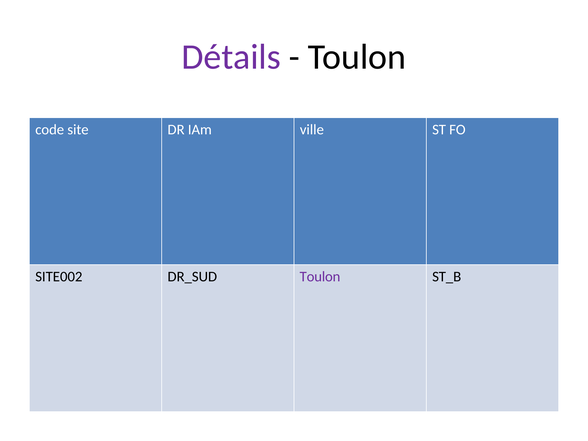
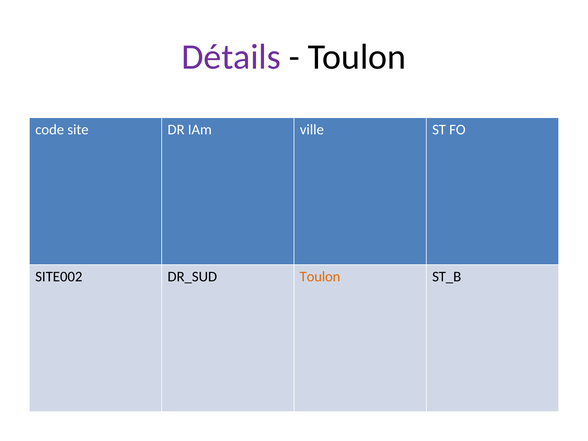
Toulon at (320, 277) colour: purple -> orange
